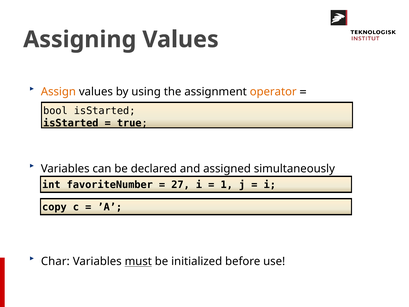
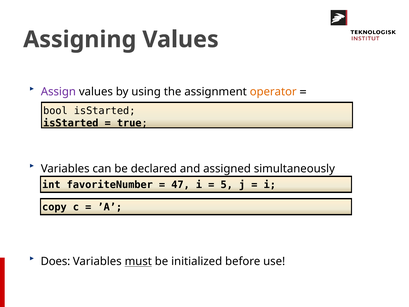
Assign colour: orange -> purple
27: 27 -> 47
1: 1 -> 5
Char: Char -> Does
